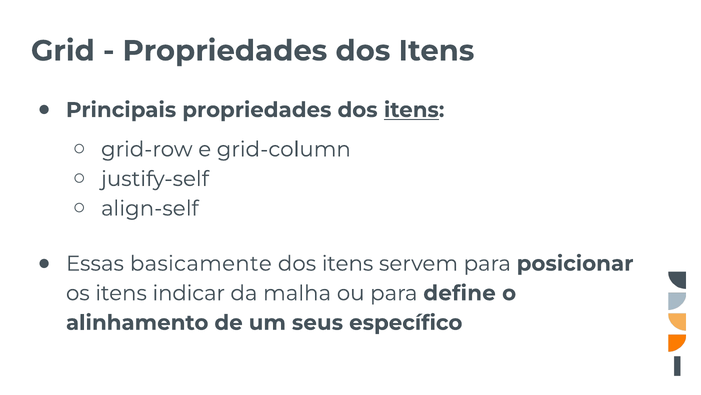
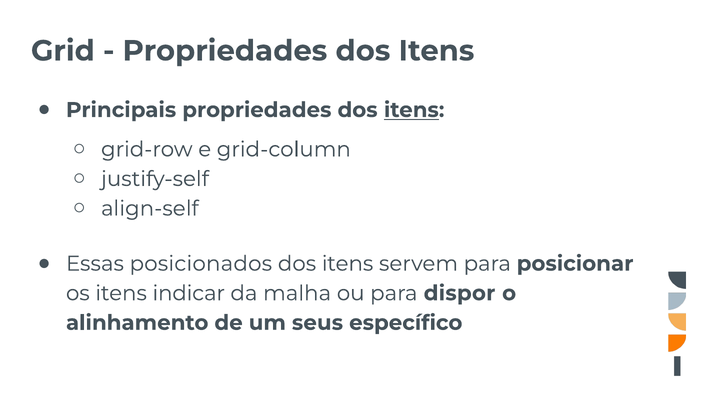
basicamente: basicamente -> posicionados
define: define -> dispor
